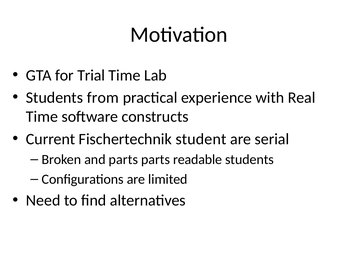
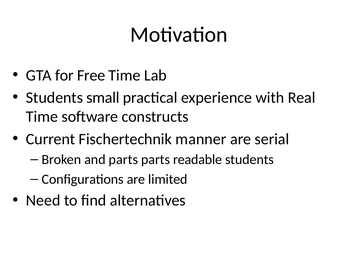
Trial: Trial -> Free
from: from -> small
student: student -> manner
